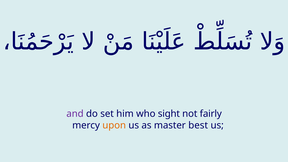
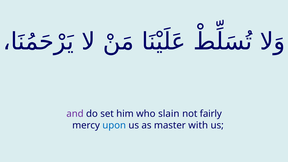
sight: sight -> slain
upon colour: orange -> blue
best: best -> with
